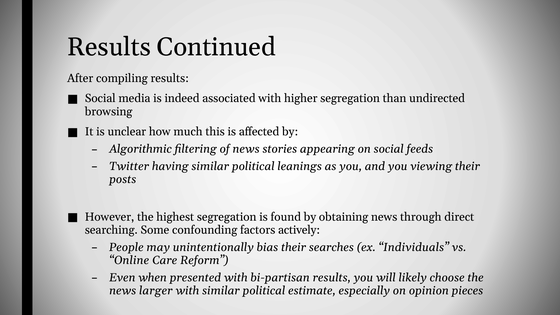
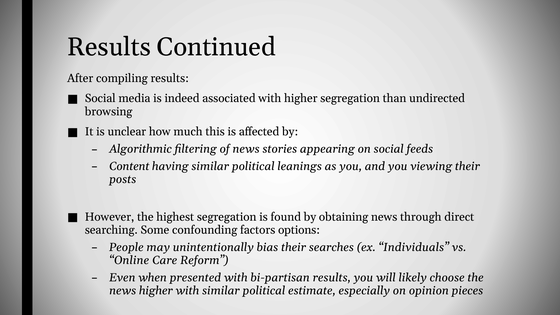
Twitter: Twitter -> Content
actively: actively -> options
news larger: larger -> higher
